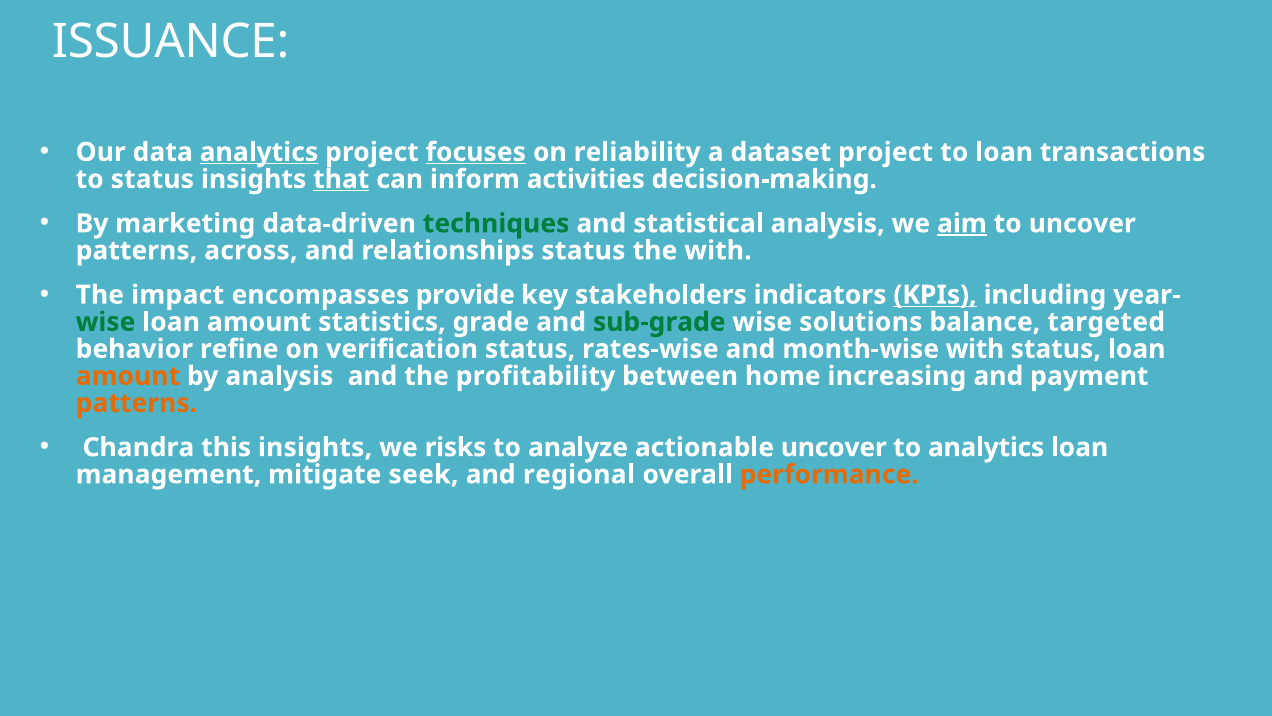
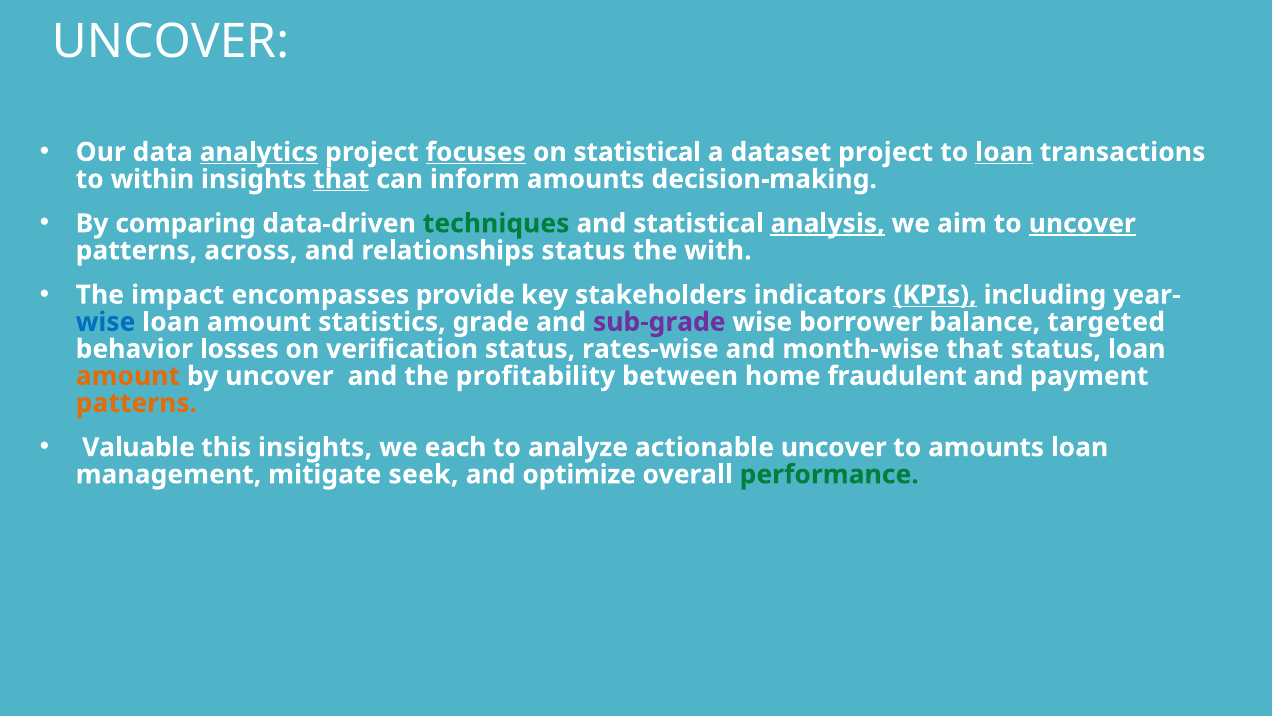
ISSUANCE at (171, 42): ISSUANCE -> UNCOVER
on reliability: reliability -> statistical
loan at (1004, 152) underline: none -> present
to status: status -> within
inform activities: activities -> amounts
marketing: marketing -> comparing
analysis at (828, 223) underline: none -> present
aim underline: present -> none
uncover at (1082, 223) underline: none -> present
wise at (106, 322) colour: green -> blue
sub-grade colour: green -> purple
solutions: solutions -> borrower
refine: refine -> losses
month-wise with: with -> that
by analysis: analysis -> uncover
increasing: increasing -> fraudulent
Chandra: Chandra -> Valuable
risks: risks -> each
to analytics: analytics -> amounts
regional: regional -> optimize
performance colour: orange -> green
